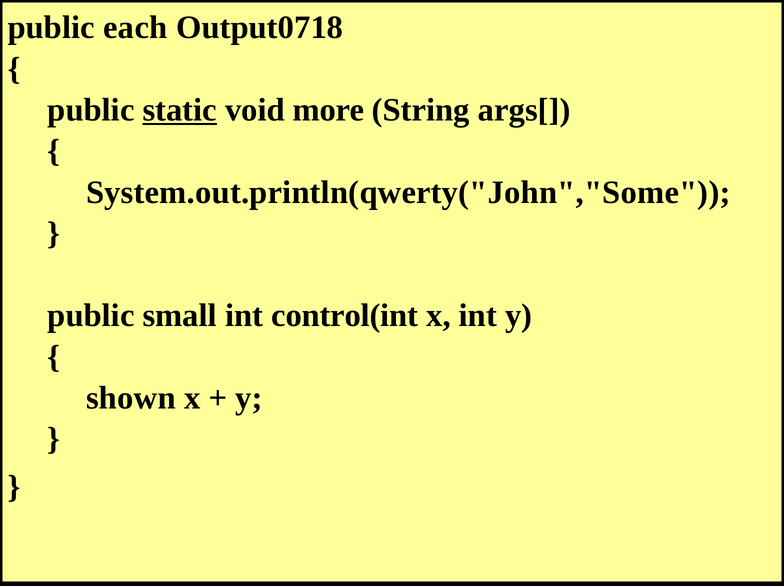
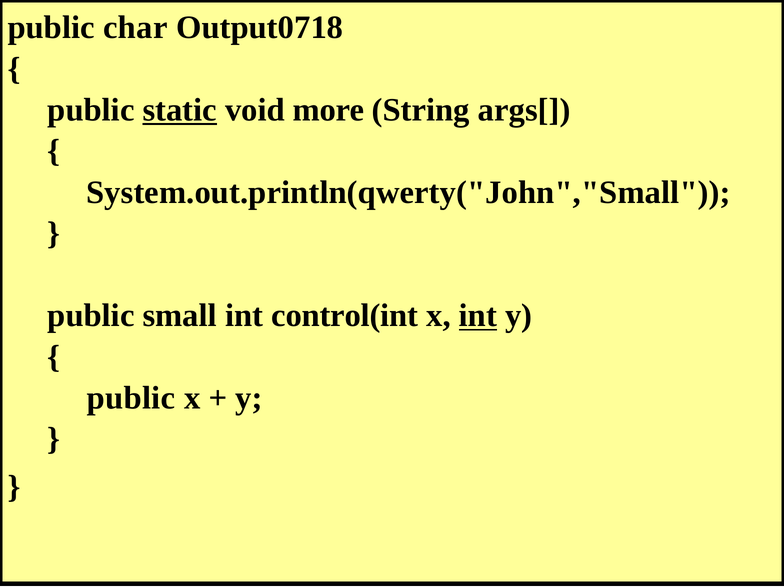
each: each -> char
System.out.println(qwerty("John","Some: System.out.println(qwerty("John","Some -> System.out.println(qwerty("John","Small
int at (478, 316) underline: none -> present
shown at (131, 398): shown -> public
